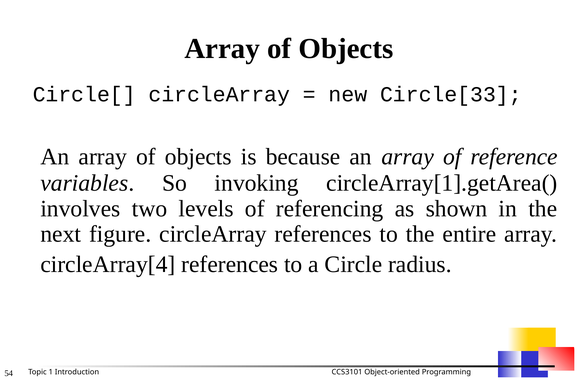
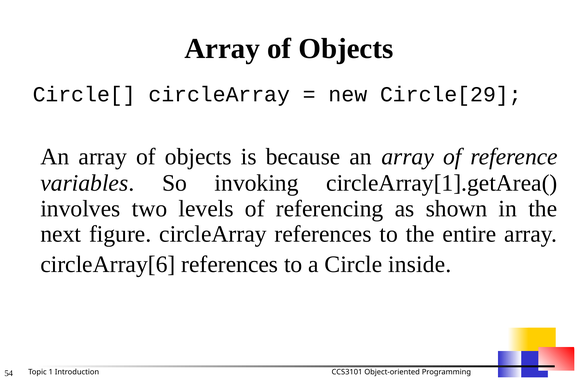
Circle[33: Circle[33 -> Circle[29
circleArray[4: circleArray[4 -> circleArray[6
radius: radius -> inside
